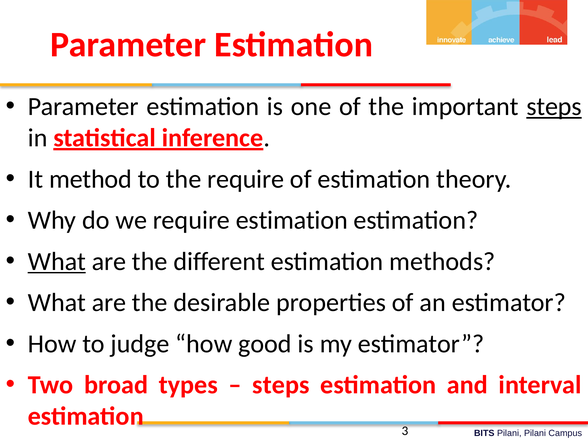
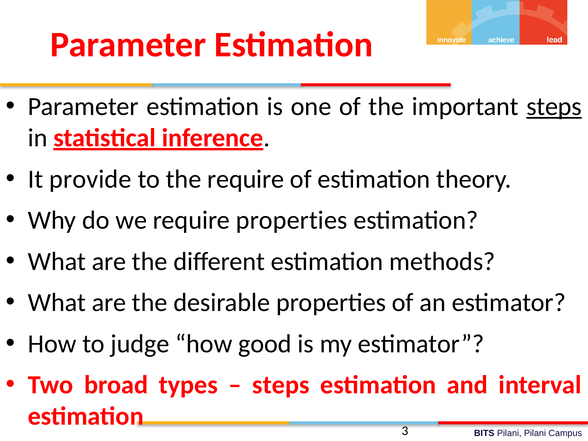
method: method -> provide
require estimation: estimation -> properties
What at (57, 261) underline: present -> none
